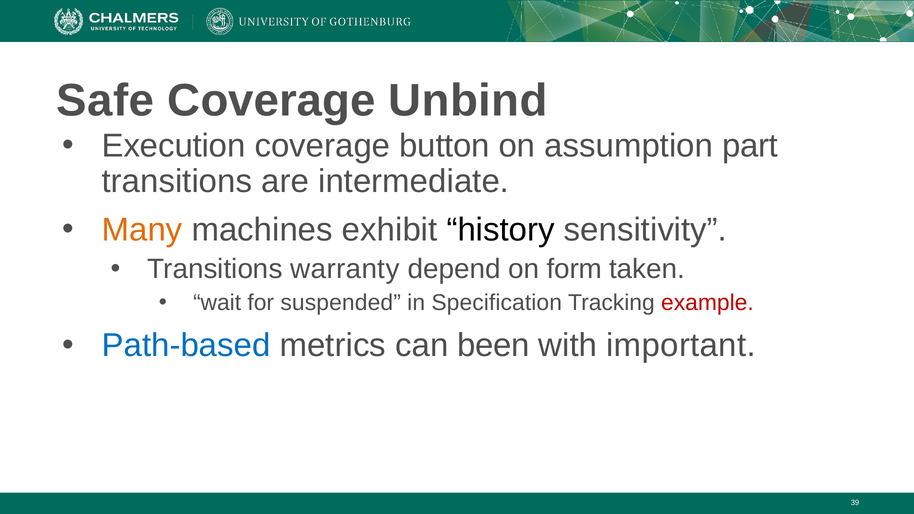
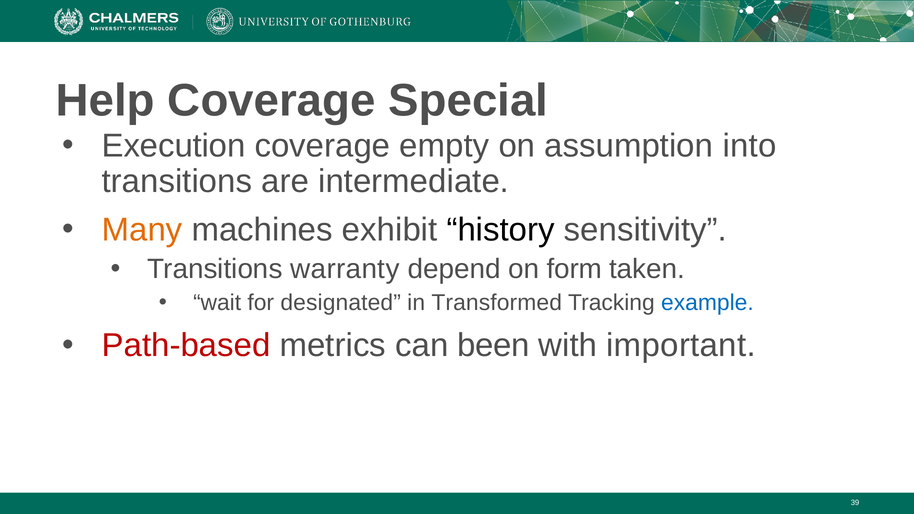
Safe: Safe -> Help
Unbind: Unbind -> Special
button: button -> empty
part: part -> into
suspended: suspended -> designated
Specification: Specification -> Transformed
example colour: red -> blue
Path-based colour: blue -> red
